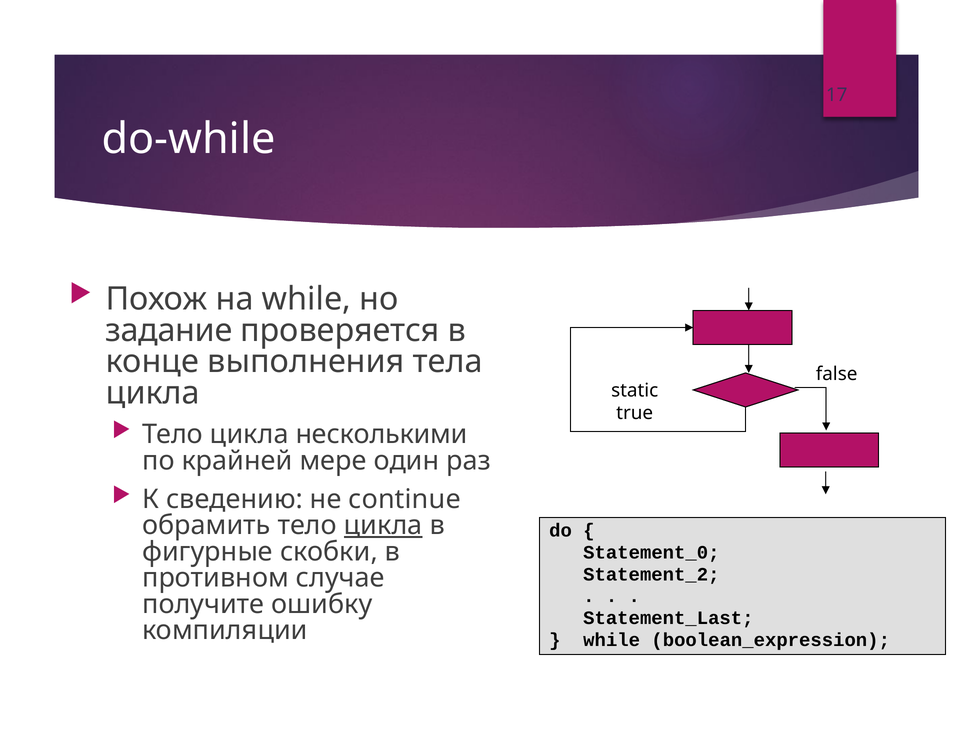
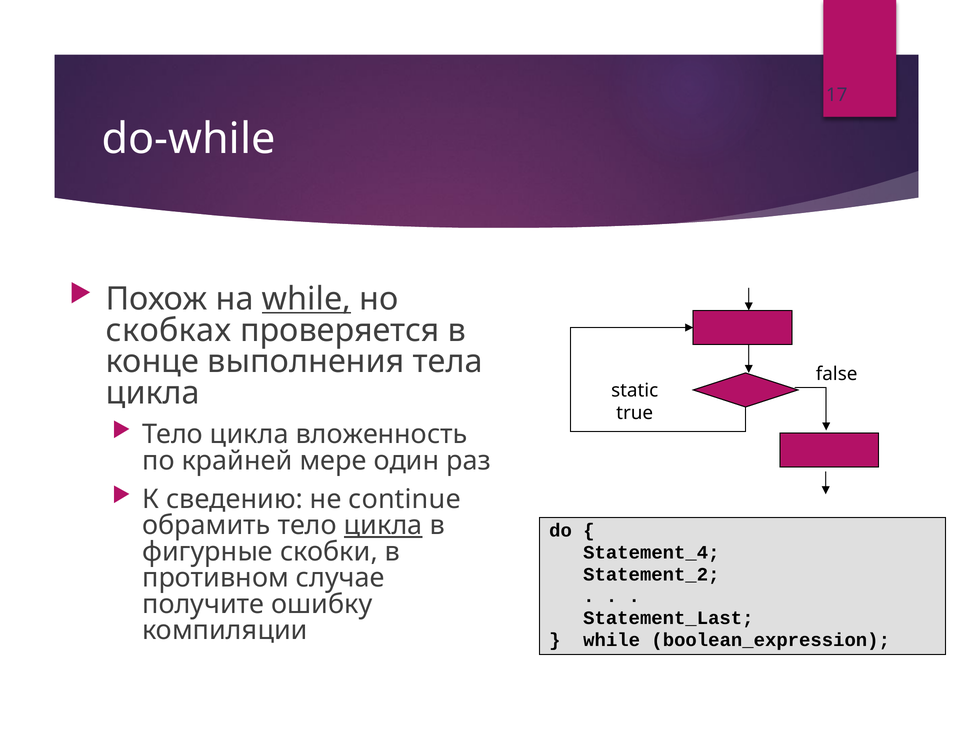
while at (306, 299) underline: none -> present
задание: задание -> скобках
несколькими: несколькими -> вложенность
Statement_0: Statement_0 -> Statement_4
